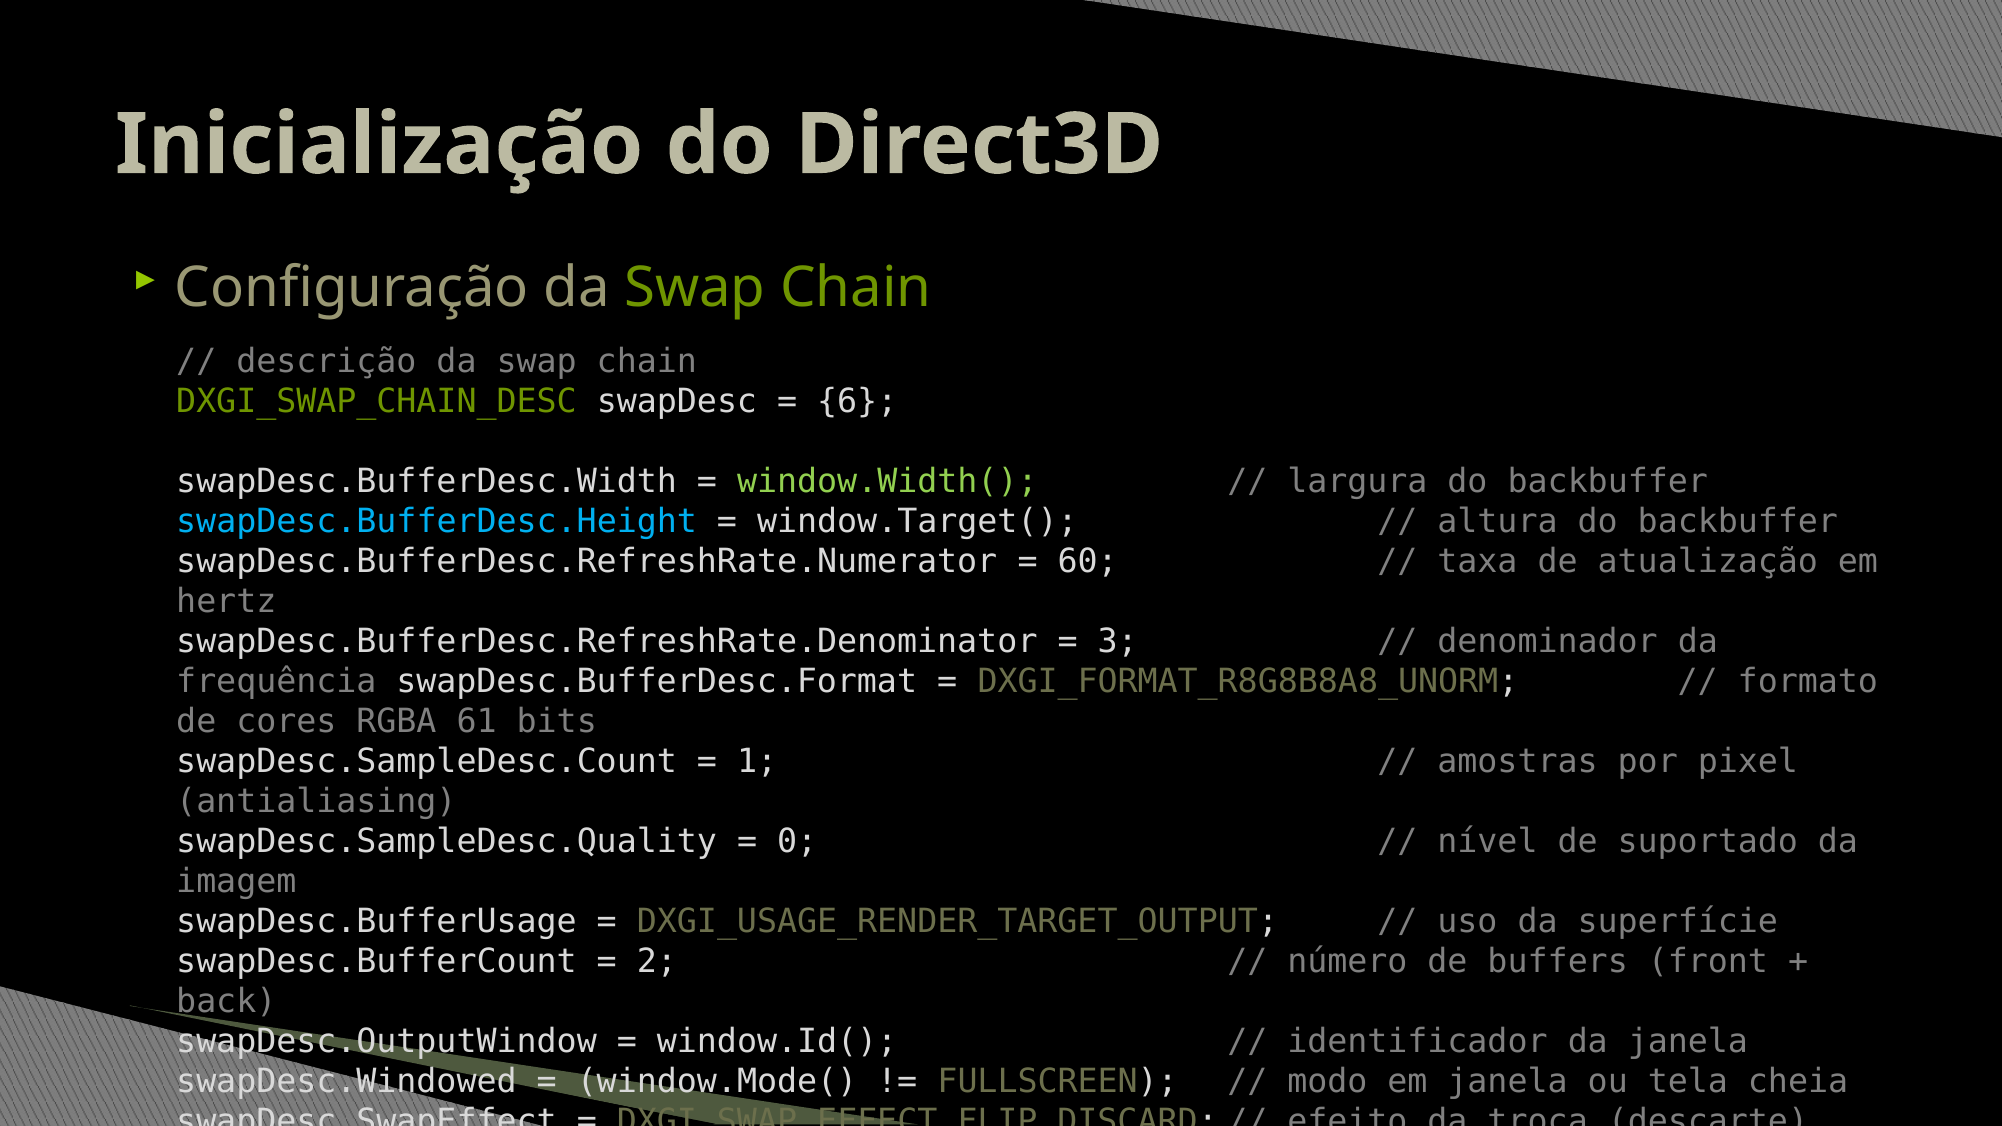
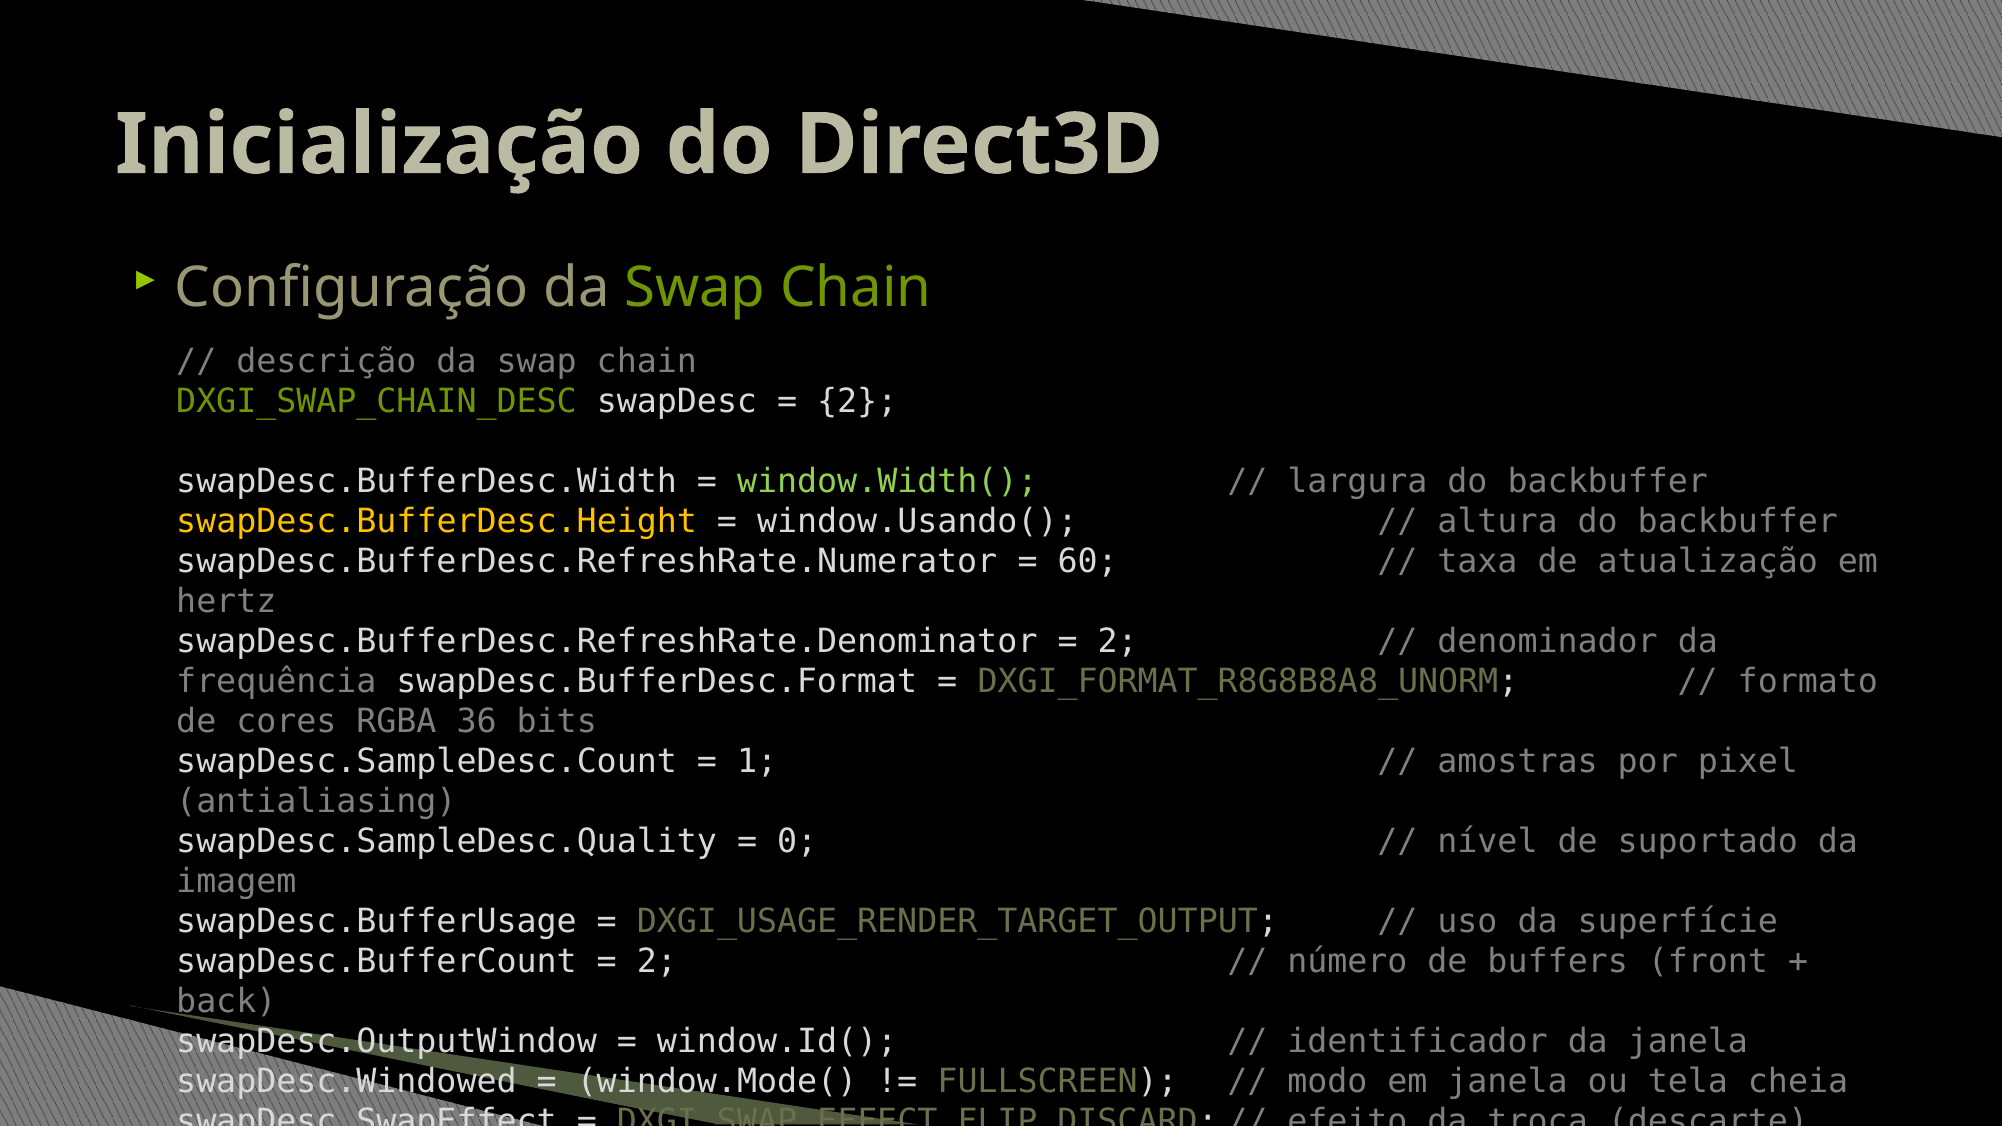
6 at (857, 401): 6 -> 2
swapDesc.BufferDesc.Height colour: light blue -> yellow
window.Target(: window.Target( -> window.Usando(
3 at (1118, 641): 3 -> 2
61: 61 -> 36
